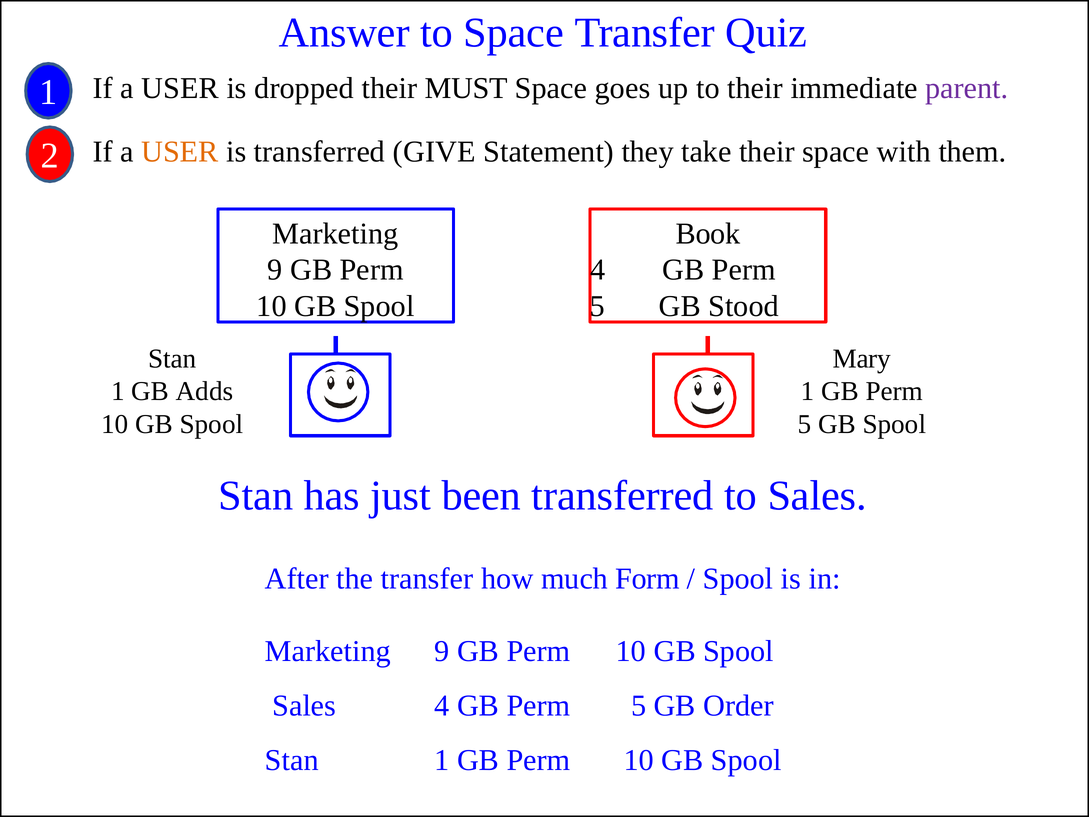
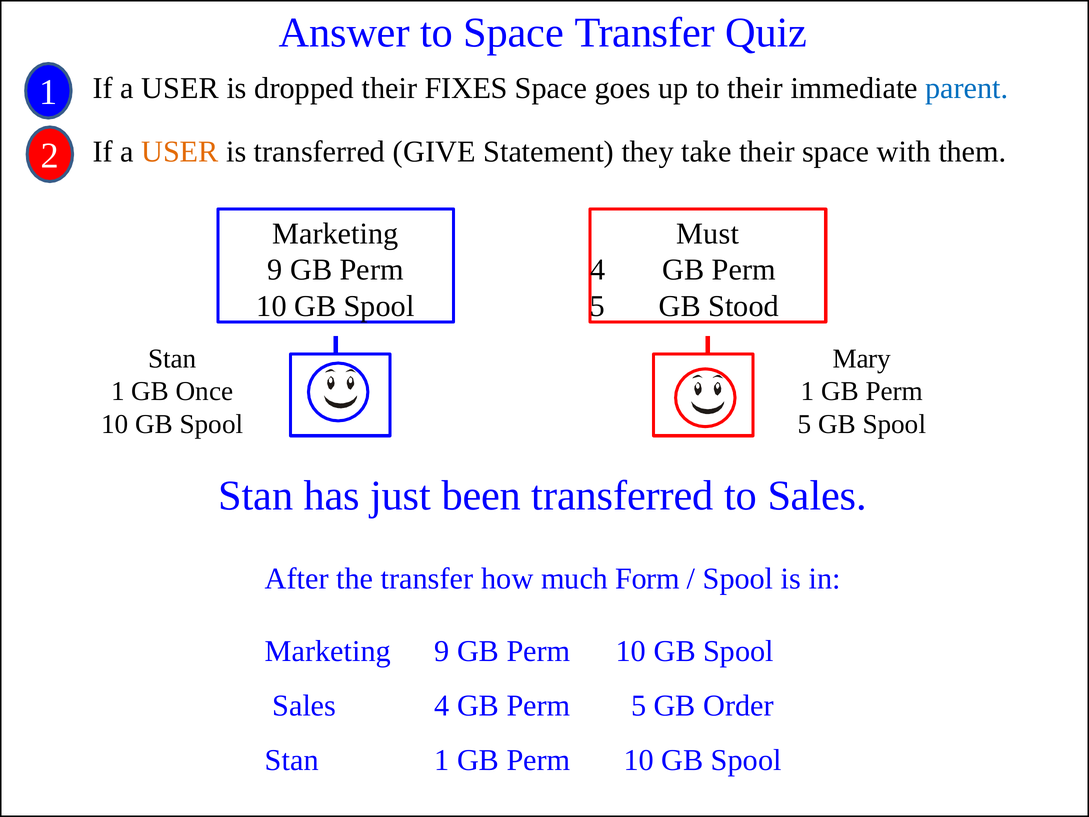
MUST: MUST -> FIXES
parent colour: purple -> blue
Book: Book -> Must
Adds: Adds -> Once
